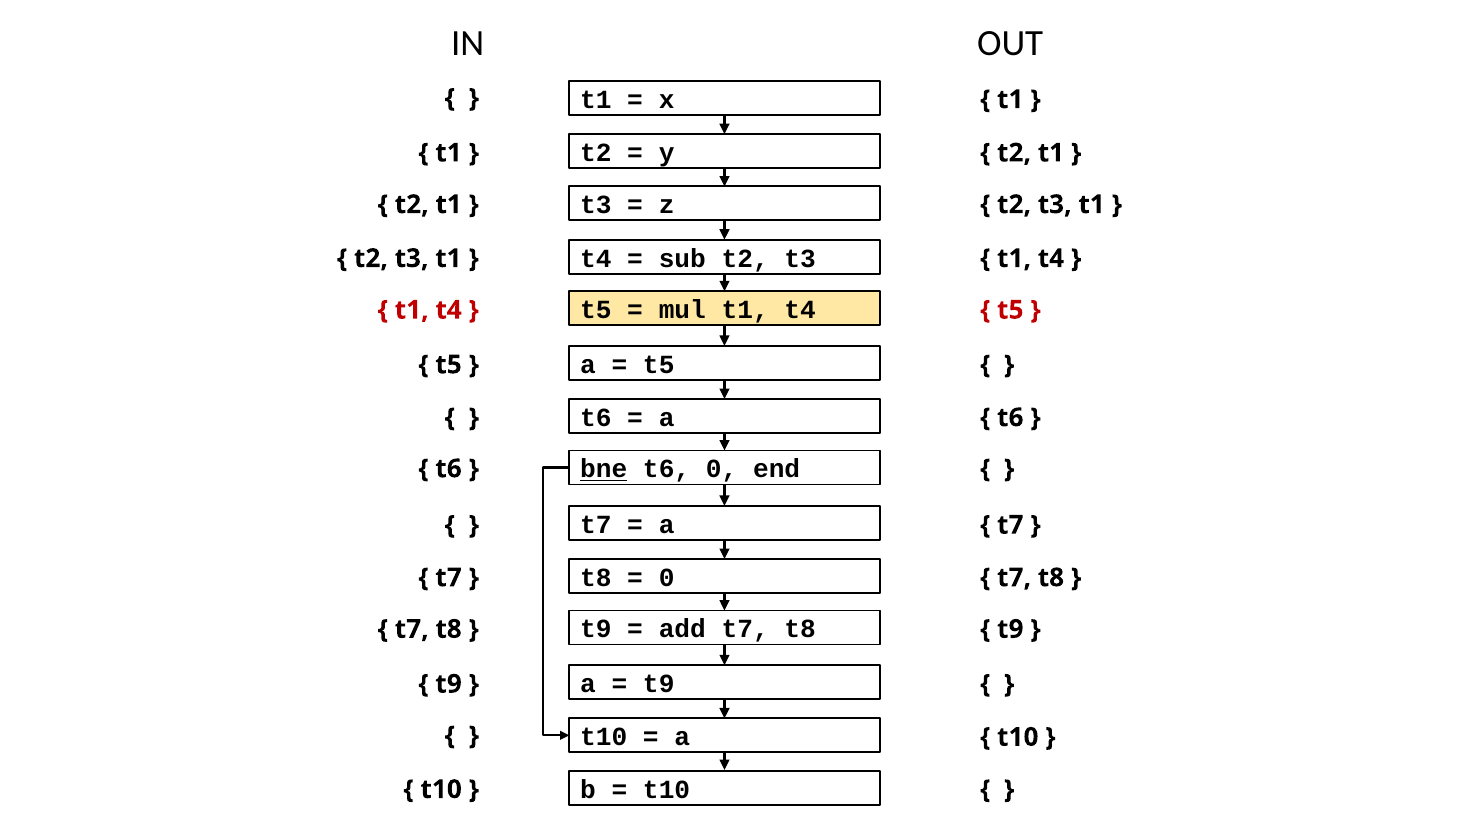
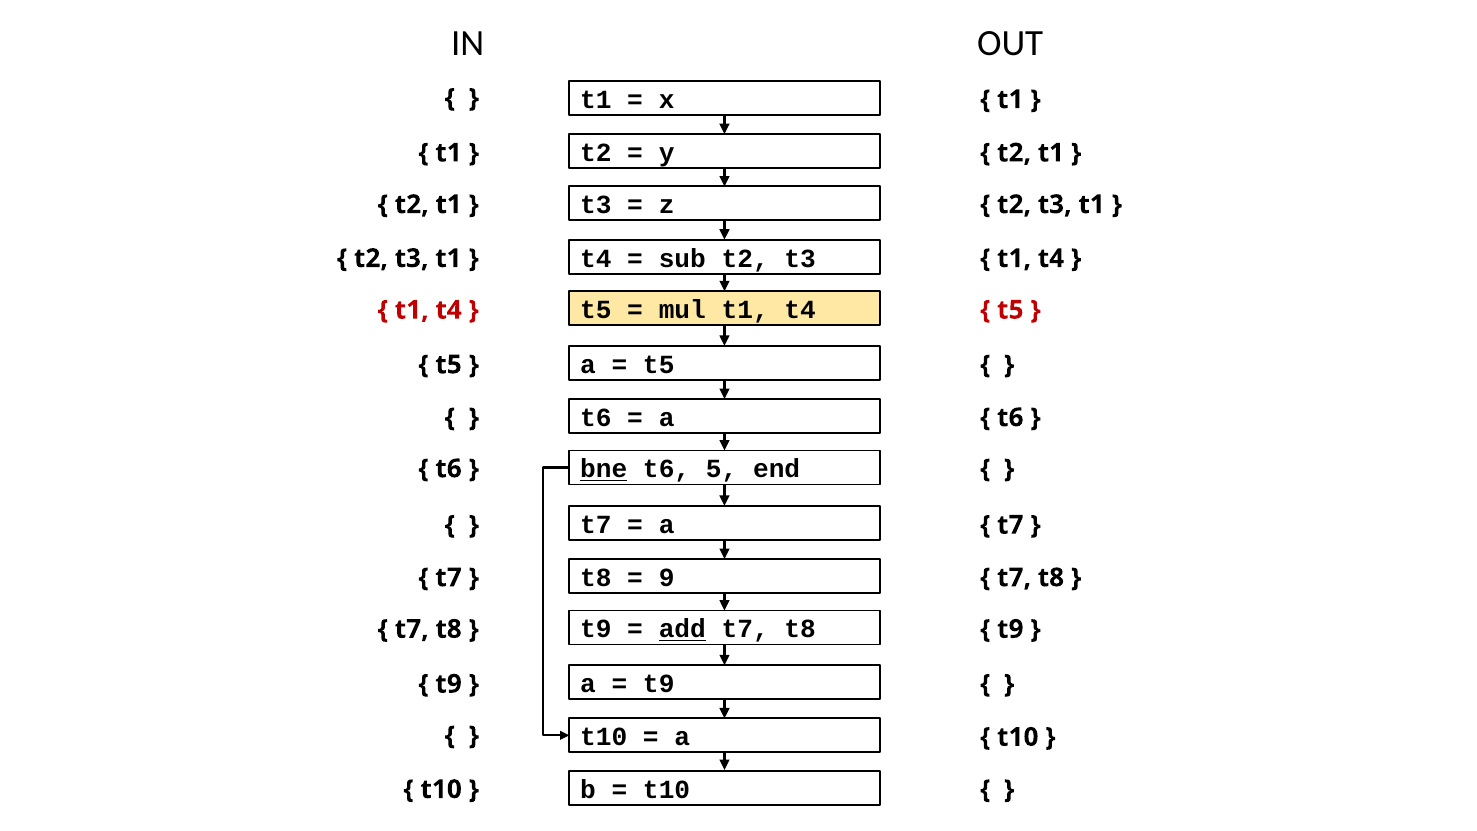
t6 0: 0 -> 5
0 at (667, 578): 0 -> 9
add underline: none -> present
